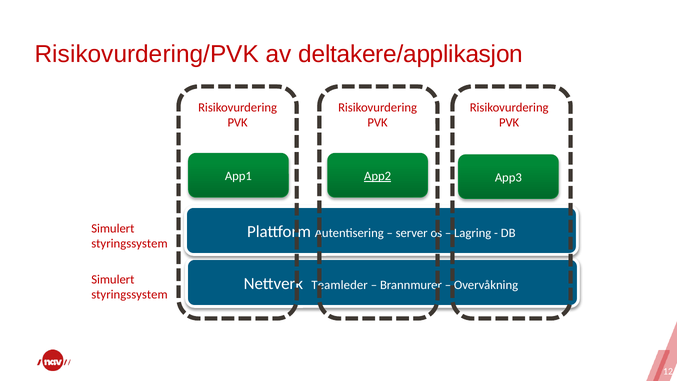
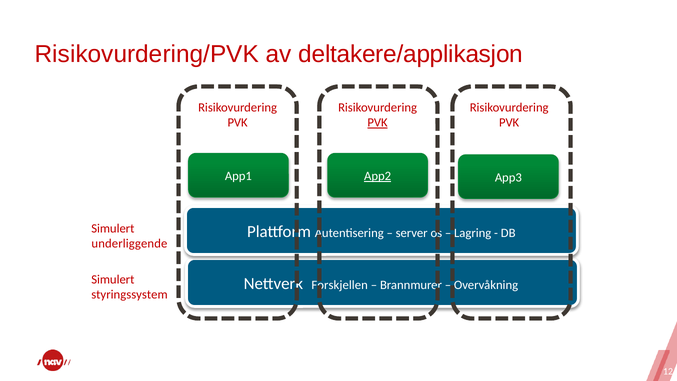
PVK at (378, 122) underline: none -> present
styringssystem at (129, 243): styringssystem -> underliggende
Teamleder: Teamleder -> Forskjellen
